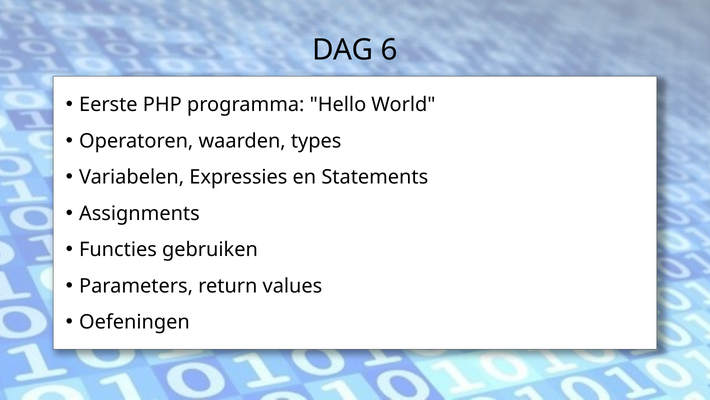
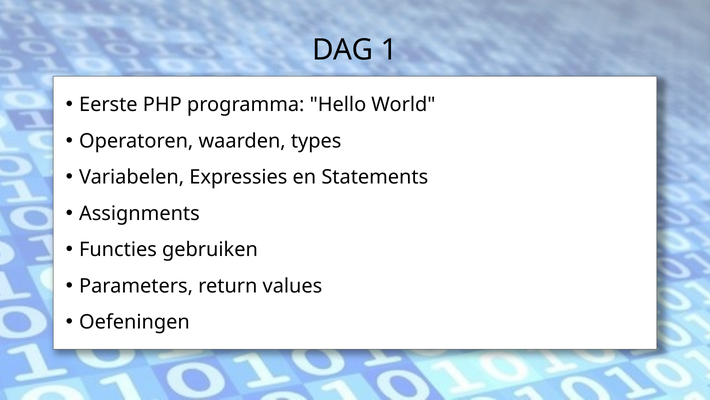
6: 6 -> 1
